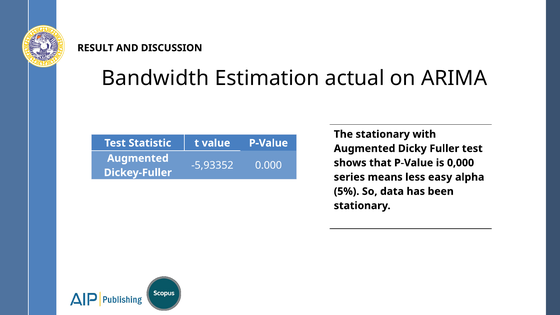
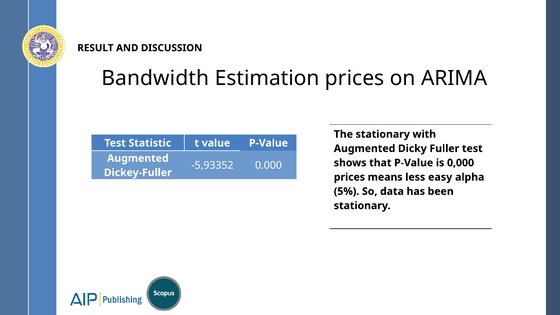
Estimation actual: actual -> prices
series at (349, 177): series -> prices
